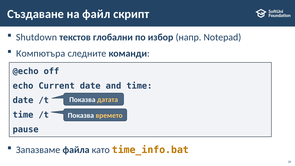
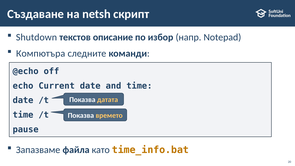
файл: файл -> netsh
глобални: глобални -> описание
